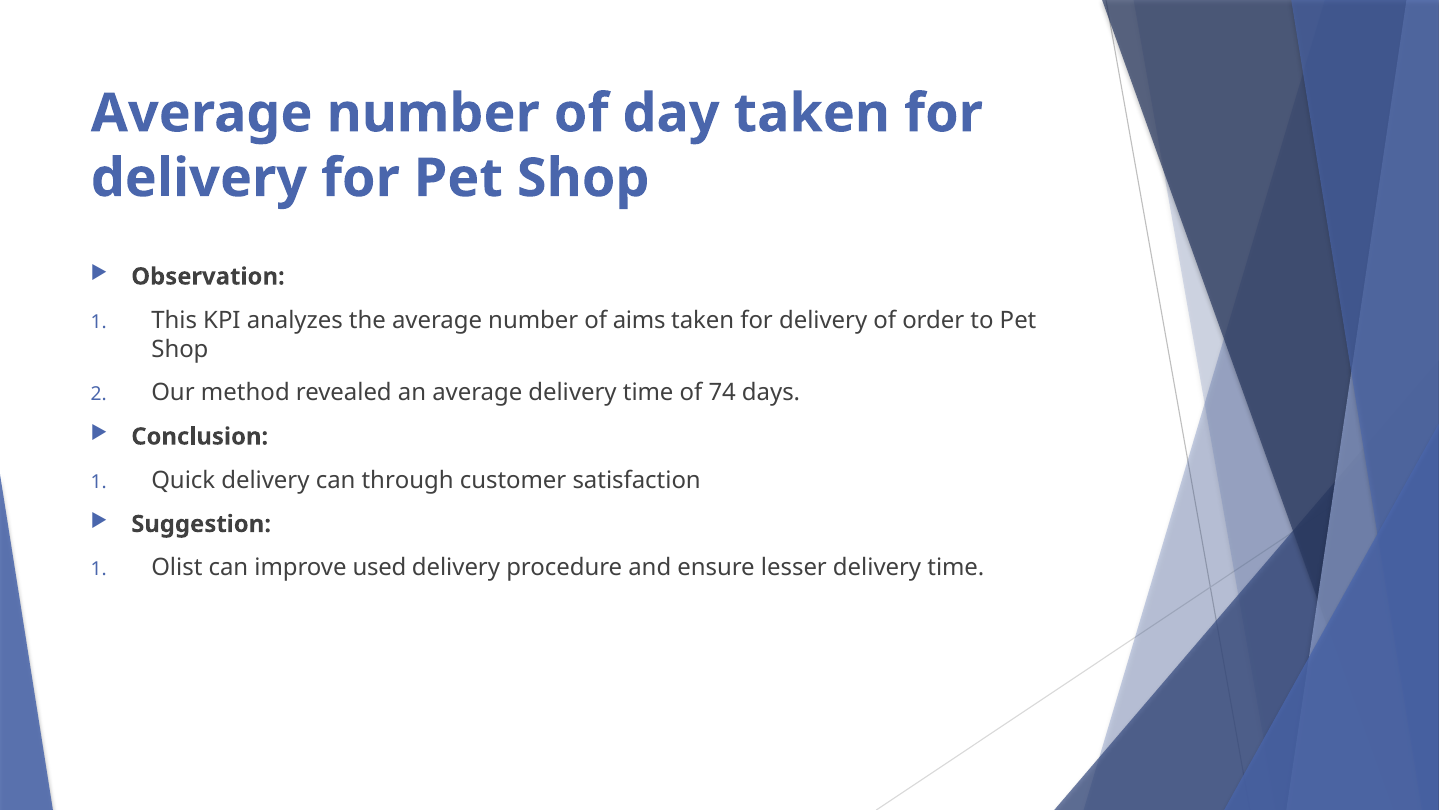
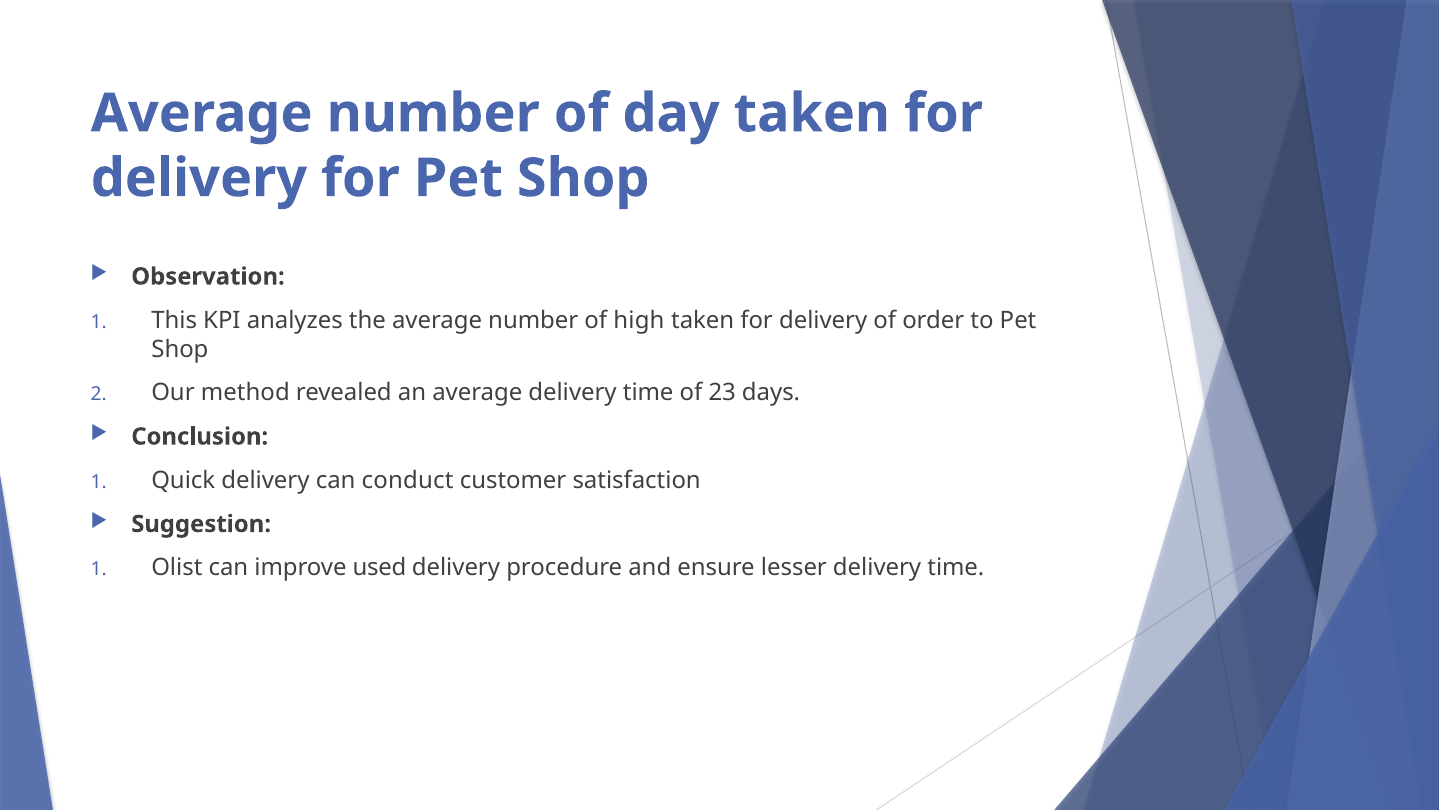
aims: aims -> high
74: 74 -> 23
through: through -> conduct
